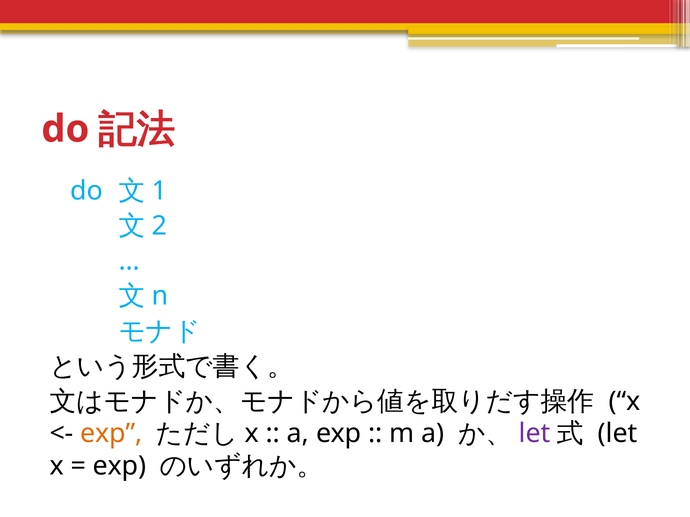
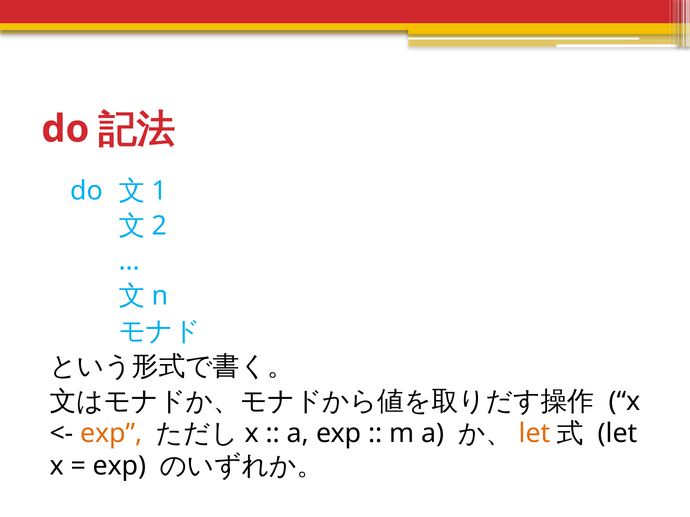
let at (535, 434) colour: purple -> orange
